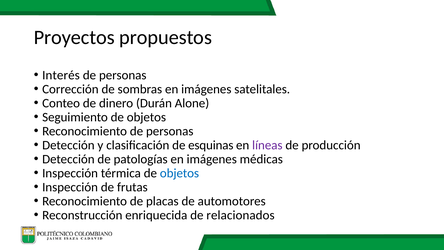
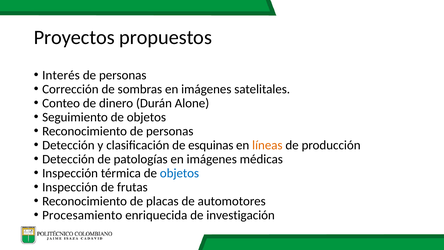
líneas colour: purple -> orange
Reconstrucción: Reconstrucción -> Procesamiento
relacionados: relacionados -> investigación
